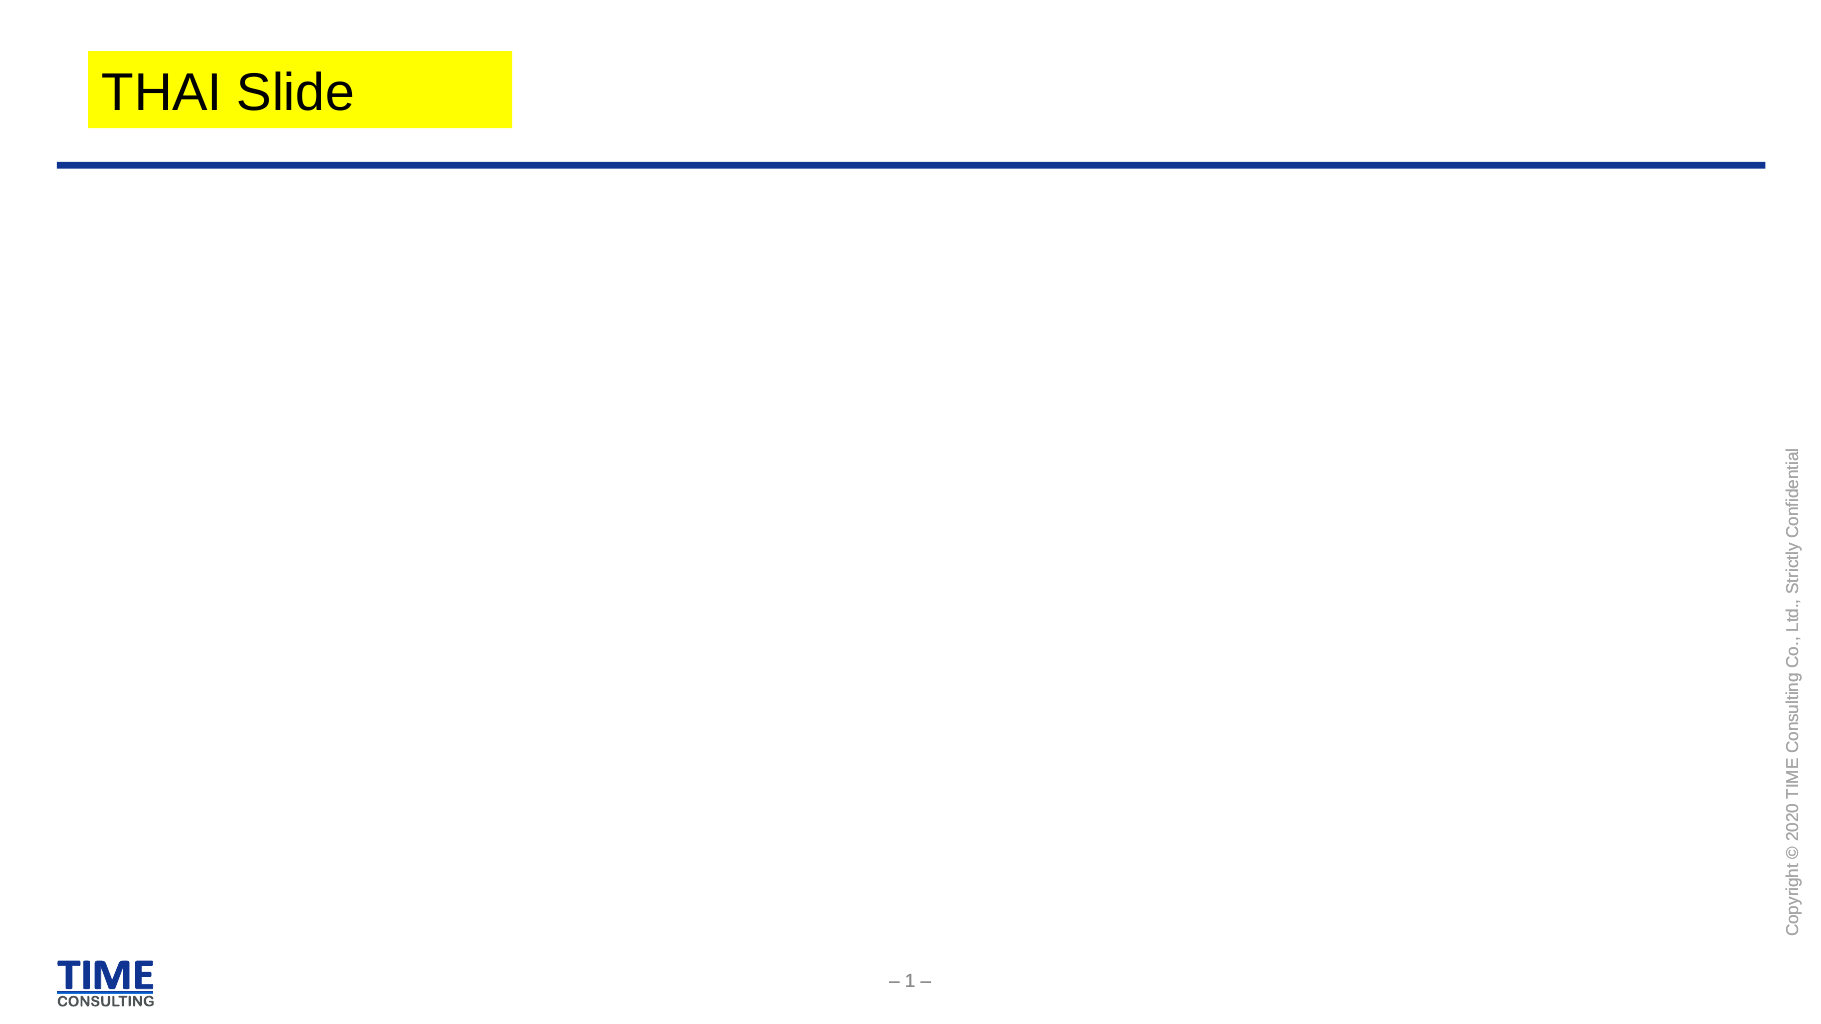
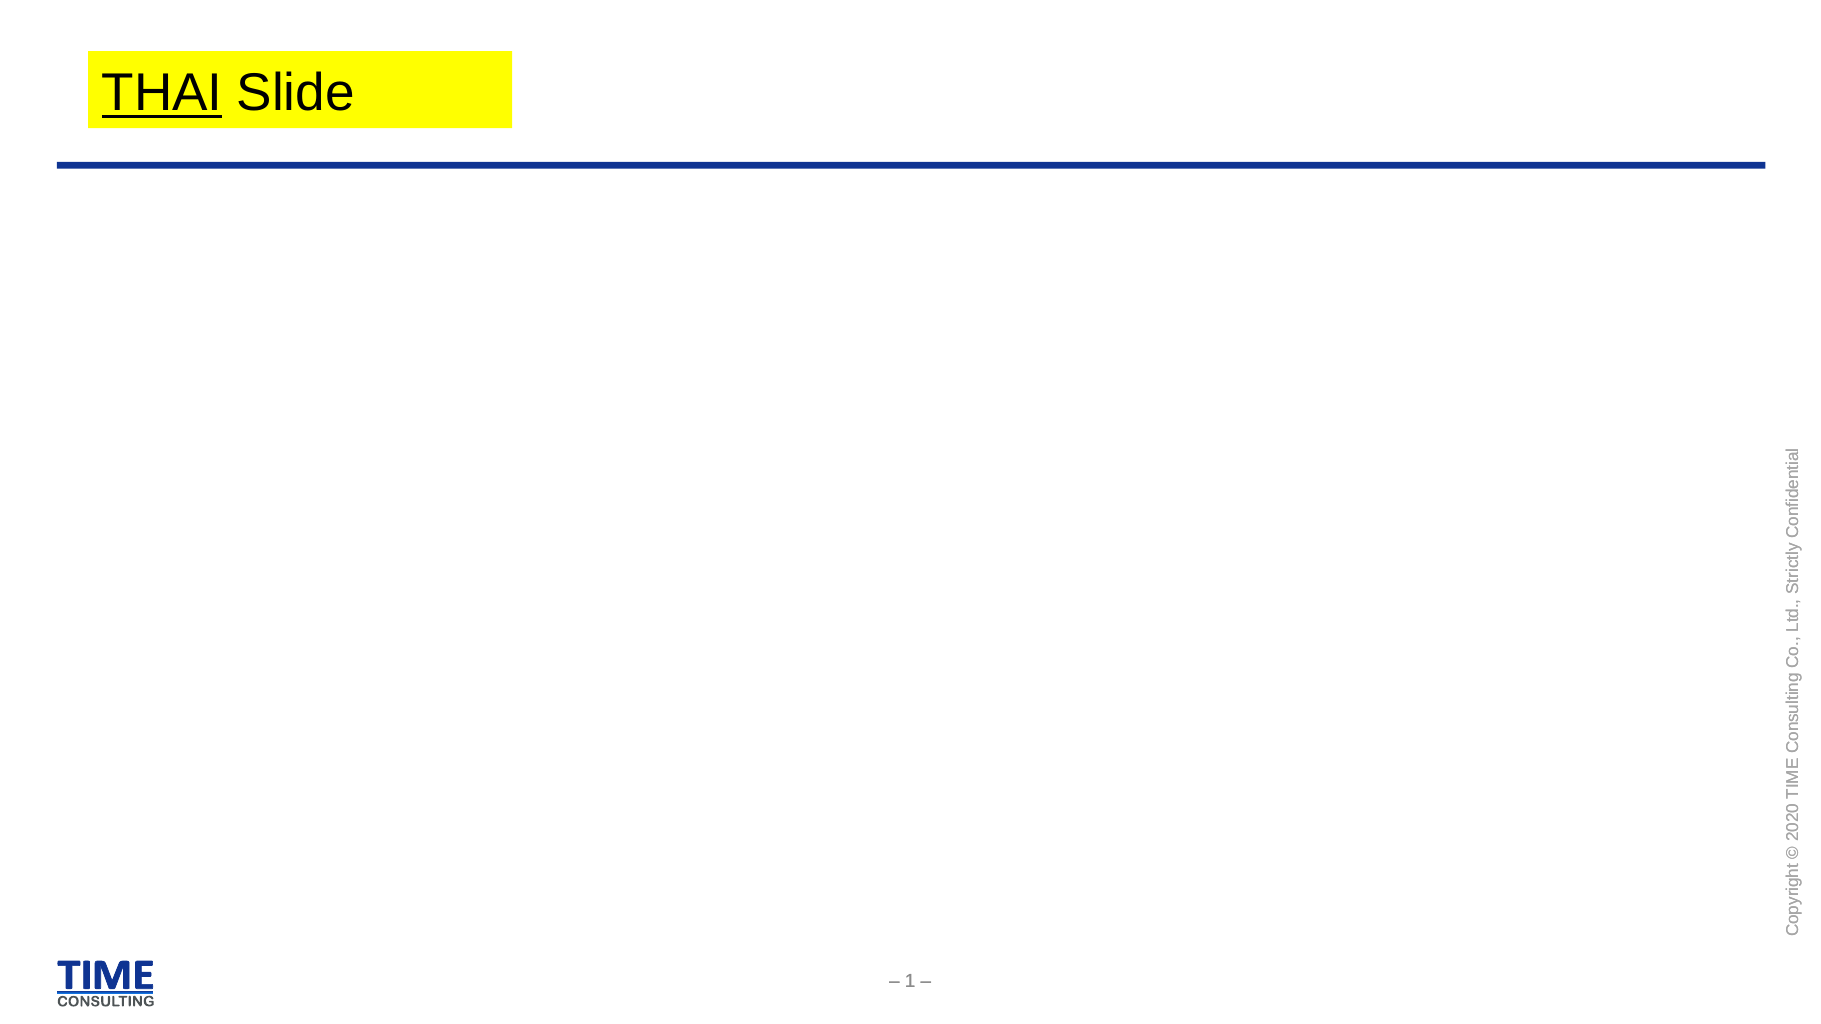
THAI underline: none -> present
